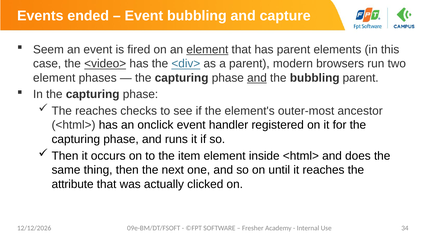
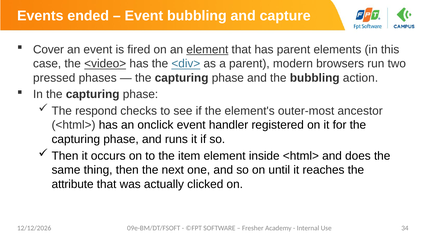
Seem: Seem -> Cover
element at (54, 78): element -> pressed
and at (257, 78) underline: present -> none
bubbling parent: parent -> action
The reaches: reaches -> respond
